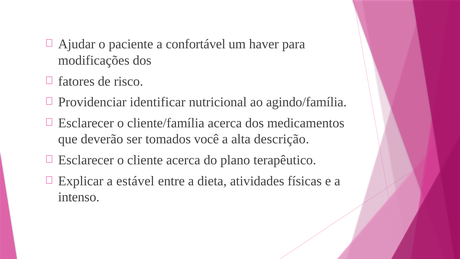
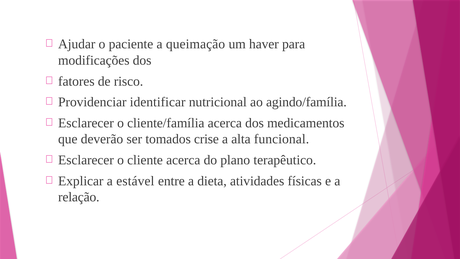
confortável: confortável -> queimação
você: você -> crise
descrição: descrição -> funcional
intenso: intenso -> relação
